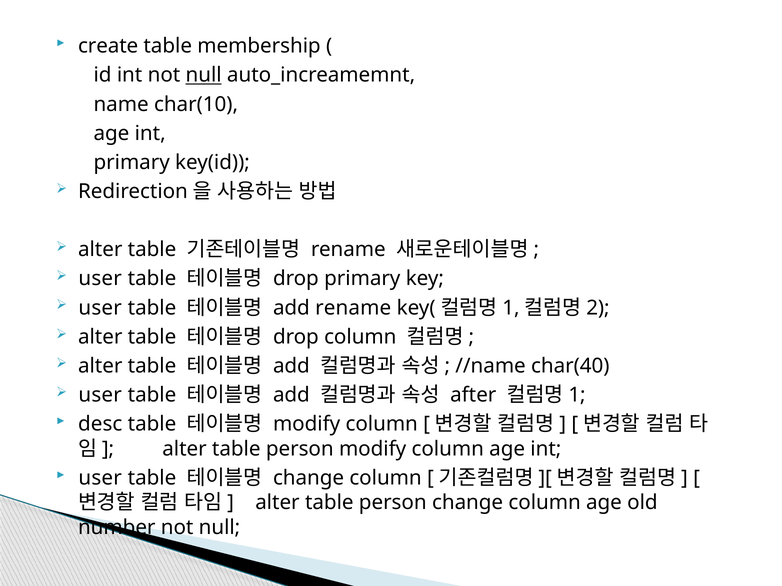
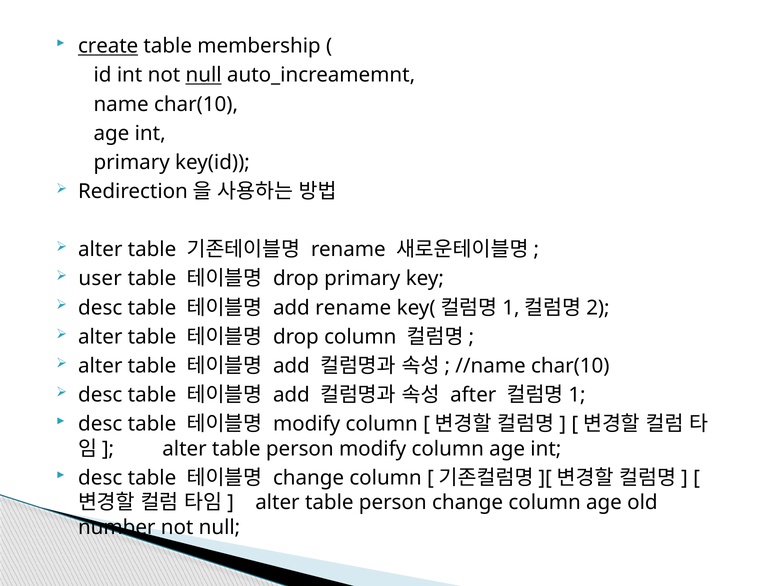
create underline: none -> present
user at (100, 308): user -> desc
//name char(40: char(40 -> char(10
user at (100, 395): user -> desc
user at (100, 478): user -> desc
